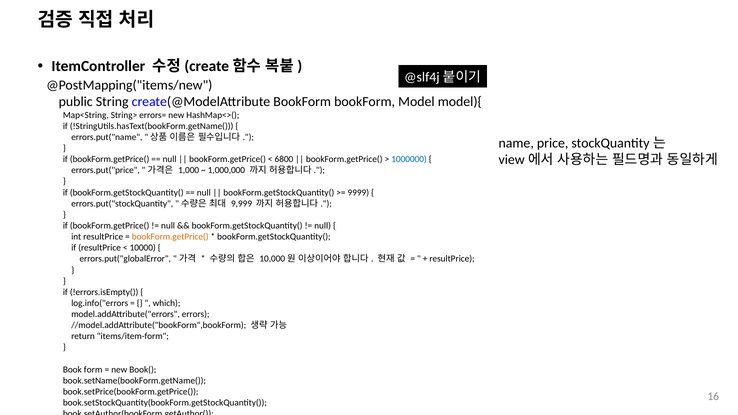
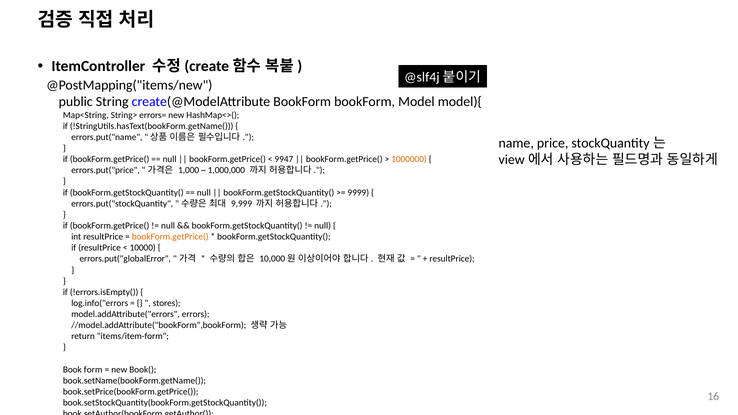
6800: 6800 -> 9947
1000000 colour: blue -> orange
which: which -> stores
